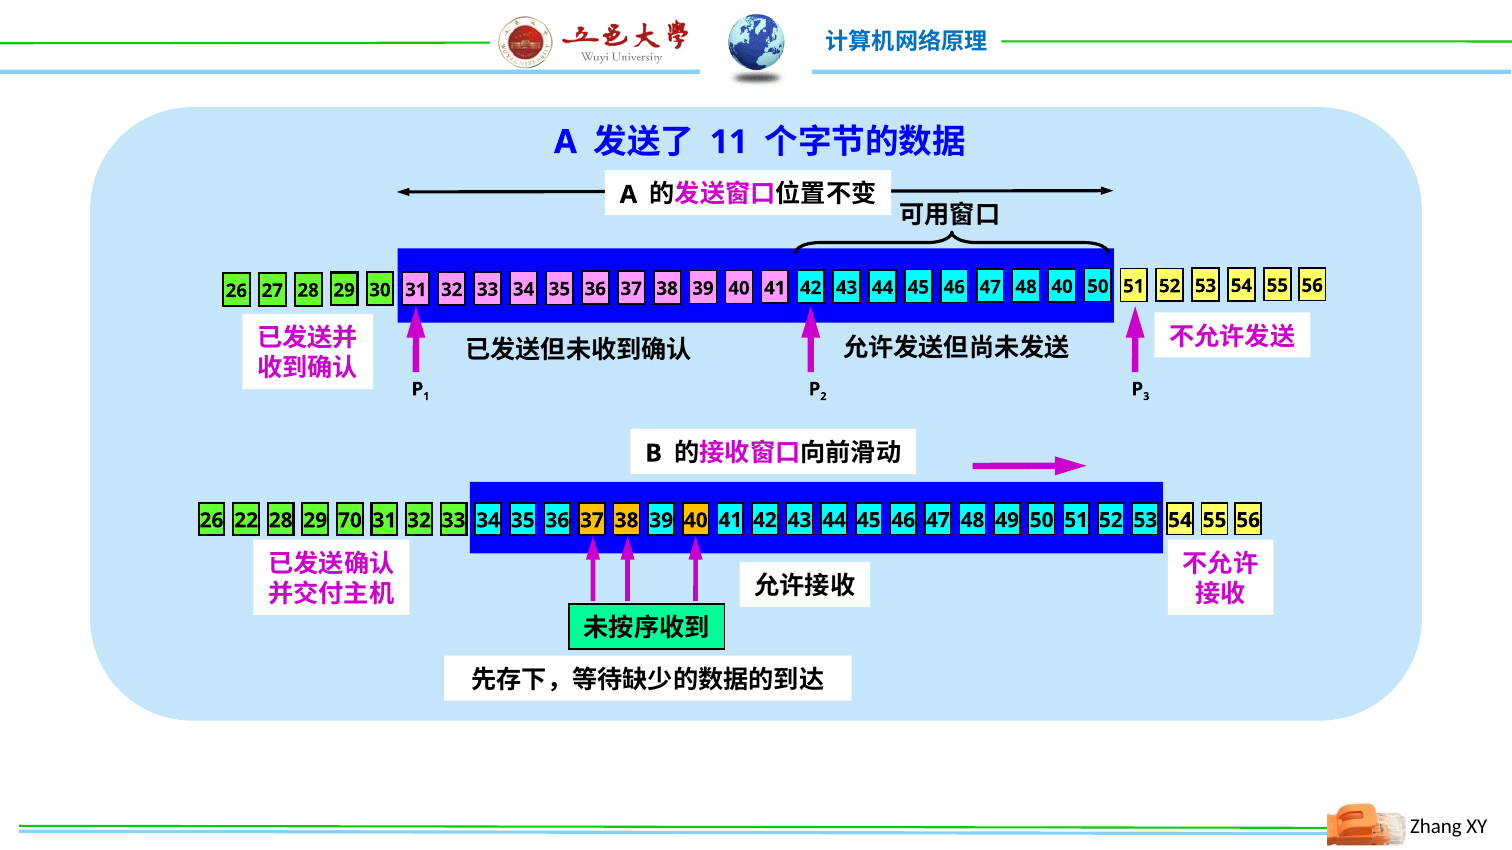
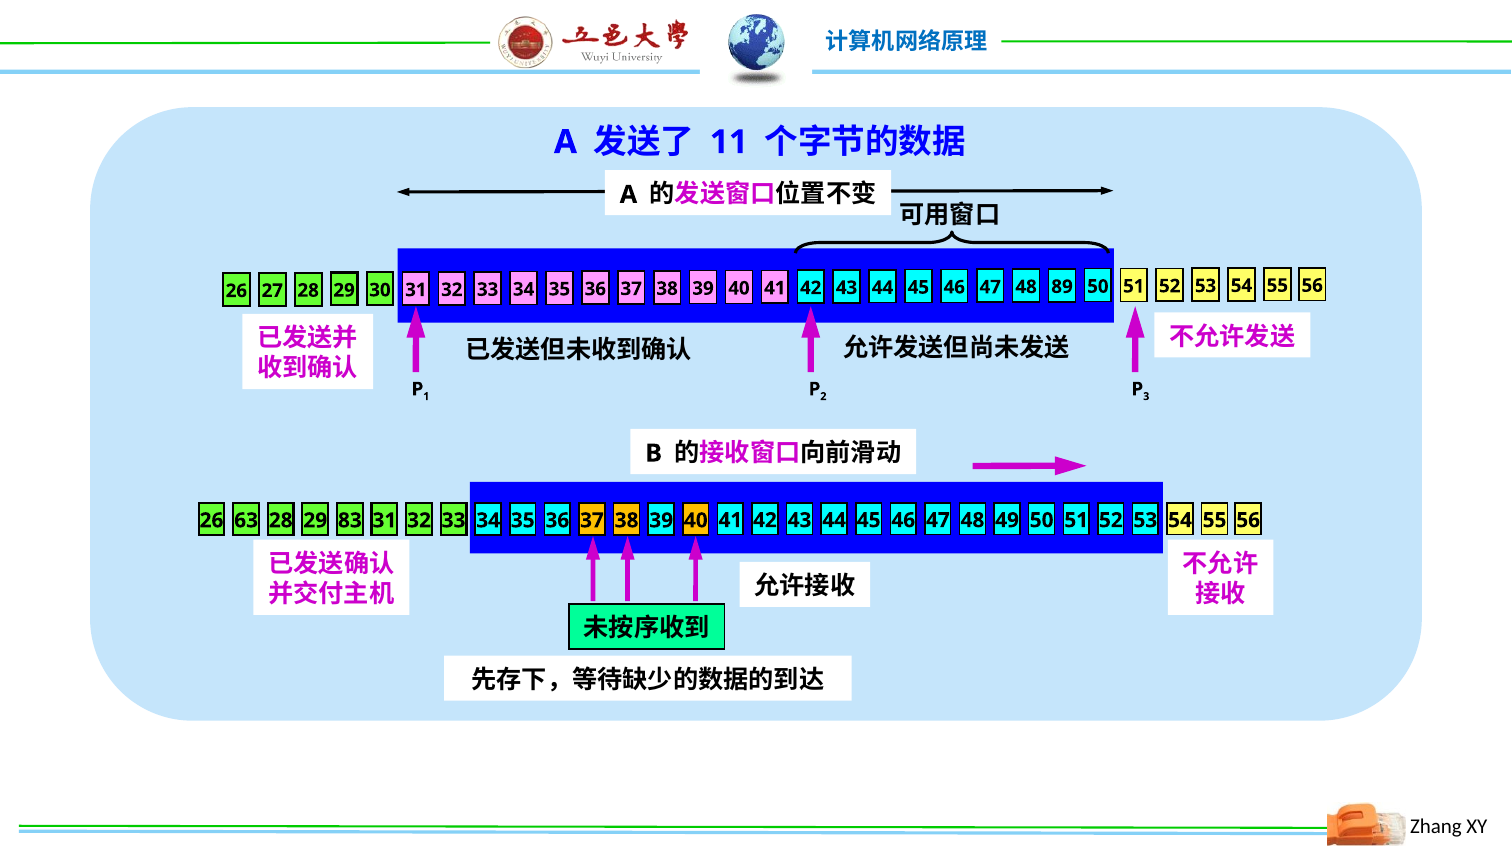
48 40: 40 -> 89
22: 22 -> 63
70: 70 -> 83
